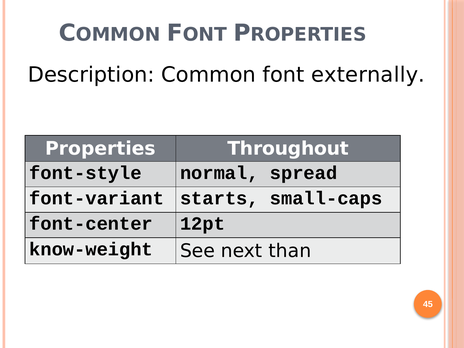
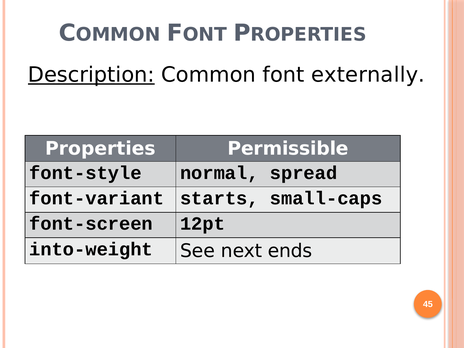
Description underline: none -> present
Throughout: Throughout -> Permissible
font-center: font-center -> font-screen
know-weight: know-weight -> into-weight
than: than -> ends
